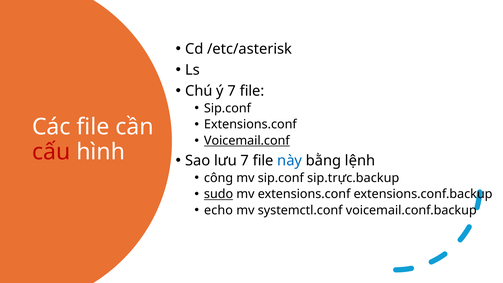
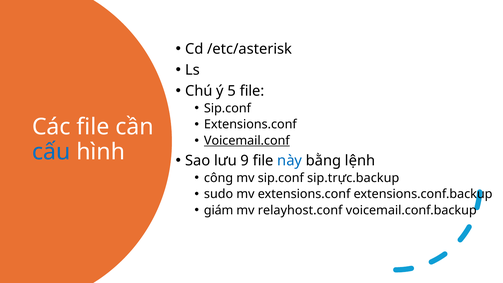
ý 7: 7 -> 5
cấu colour: red -> blue
lưu 7: 7 -> 9
sudo underline: present -> none
echo: echo -> giám
systemctl.conf: systemctl.conf -> relayhost.conf
